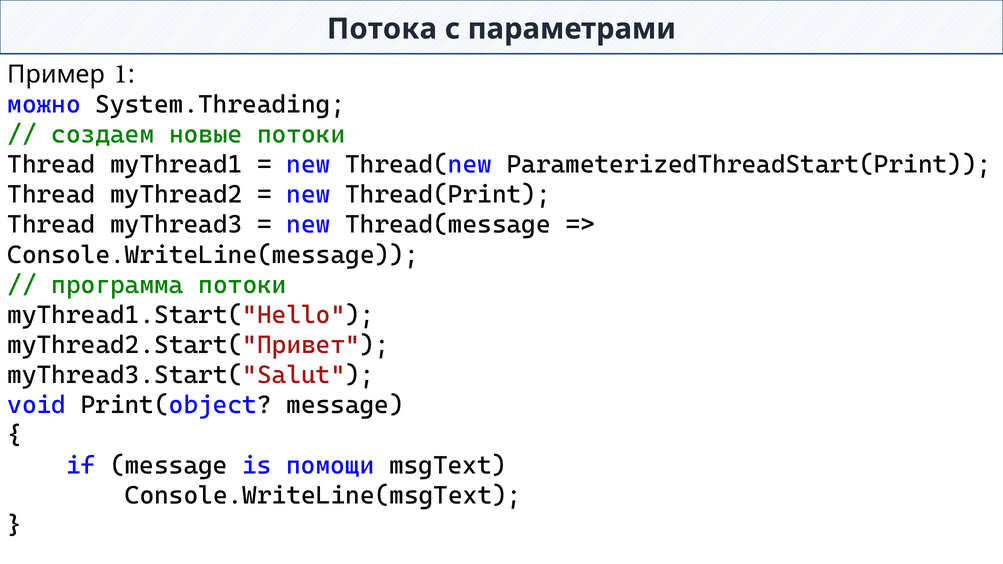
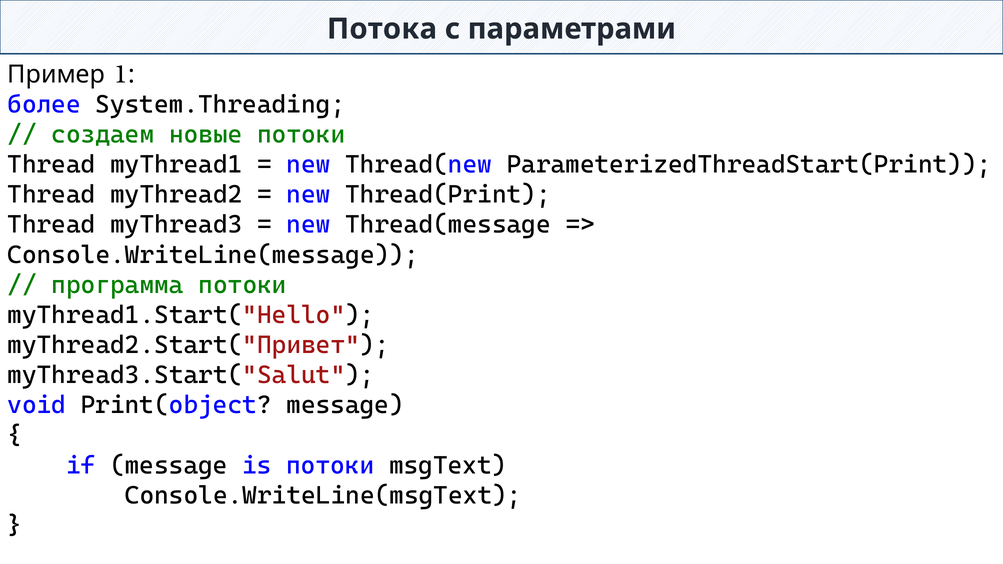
можно: можно -> более
is помощи: помощи -> потоки
